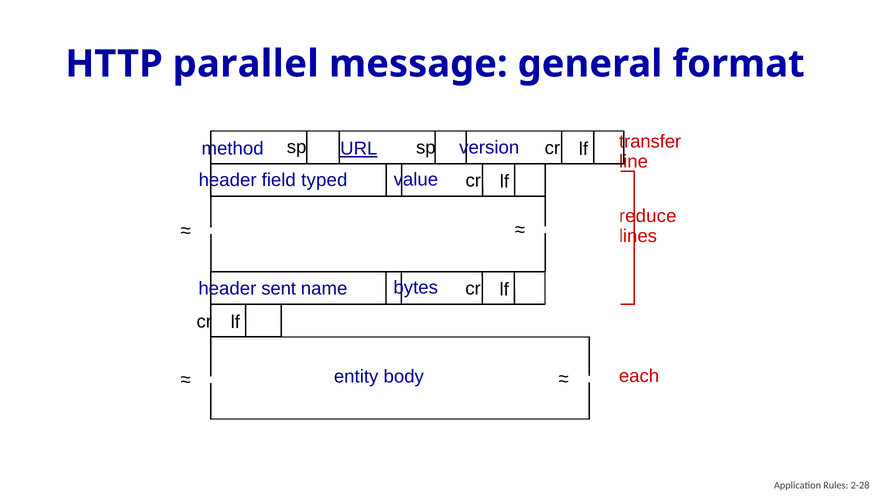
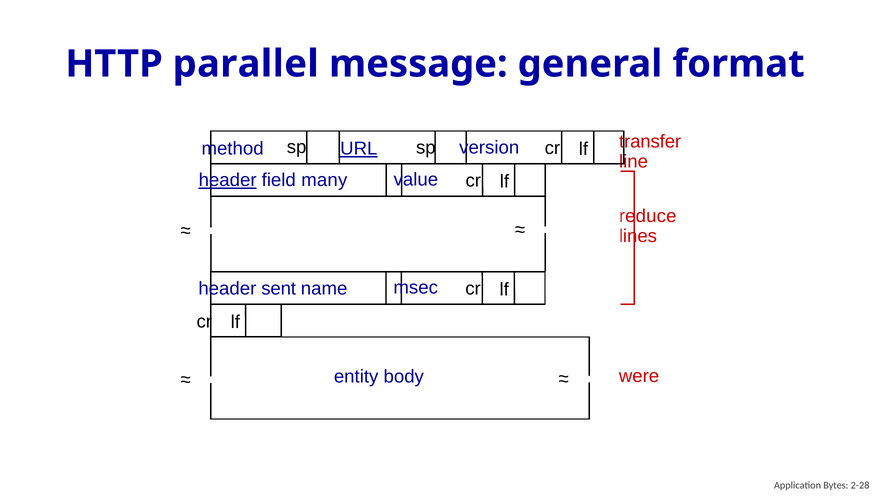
header at (228, 180) underline: none -> present
typed: typed -> many
bytes: bytes -> msec
each: each -> were
Rules: Rules -> Bytes
